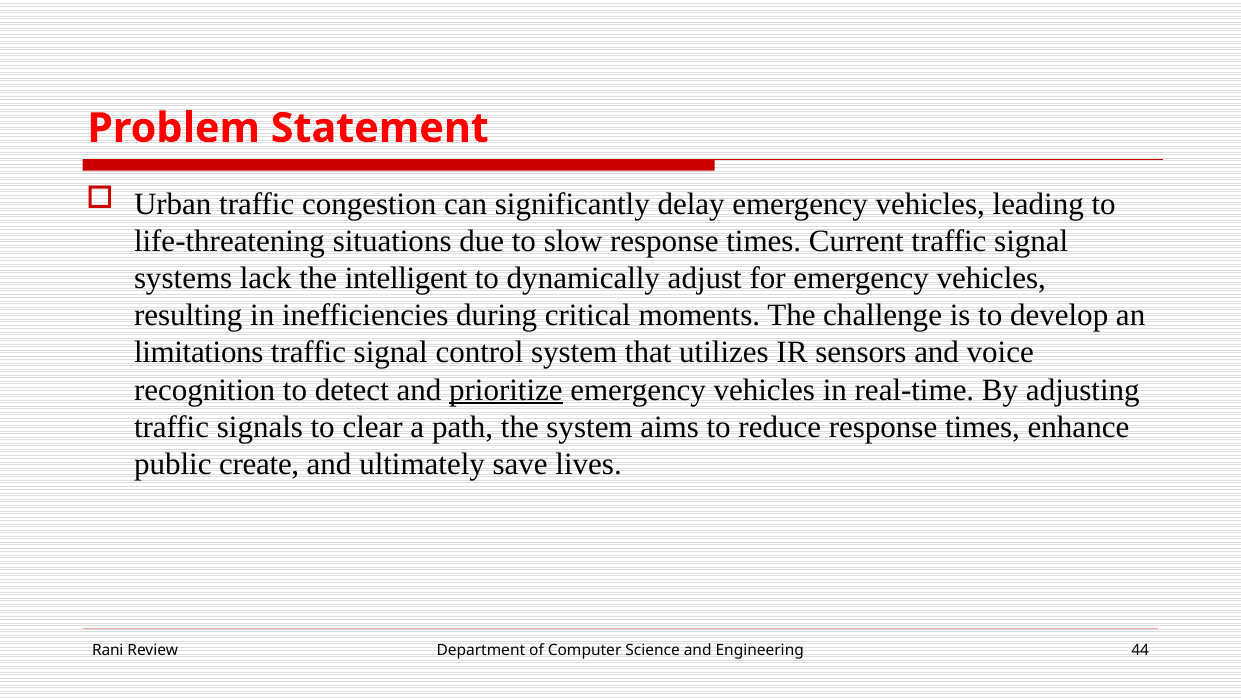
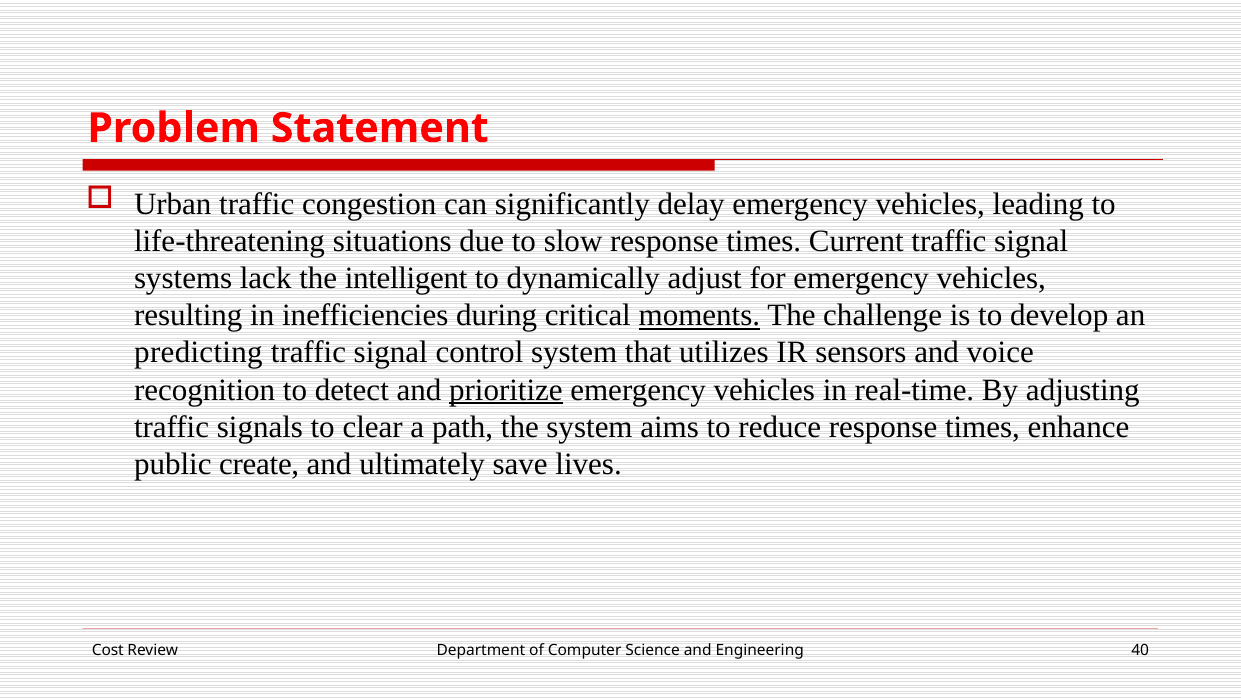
moments underline: none -> present
limitations: limitations -> predicting
Rani: Rani -> Cost
44: 44 -> 40
